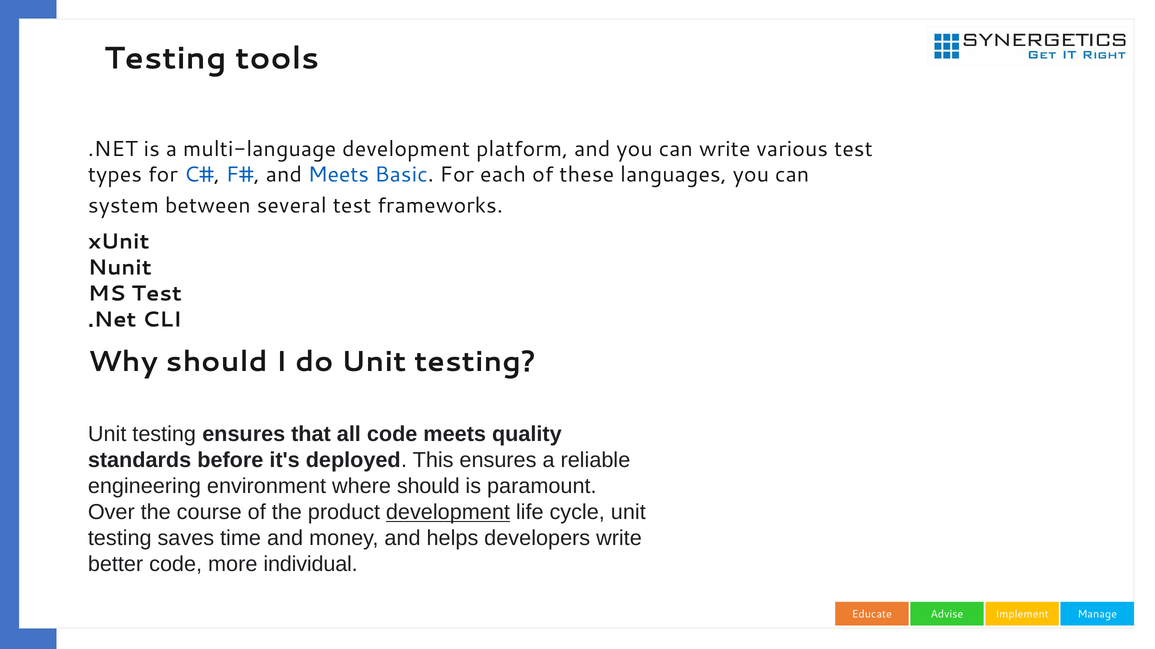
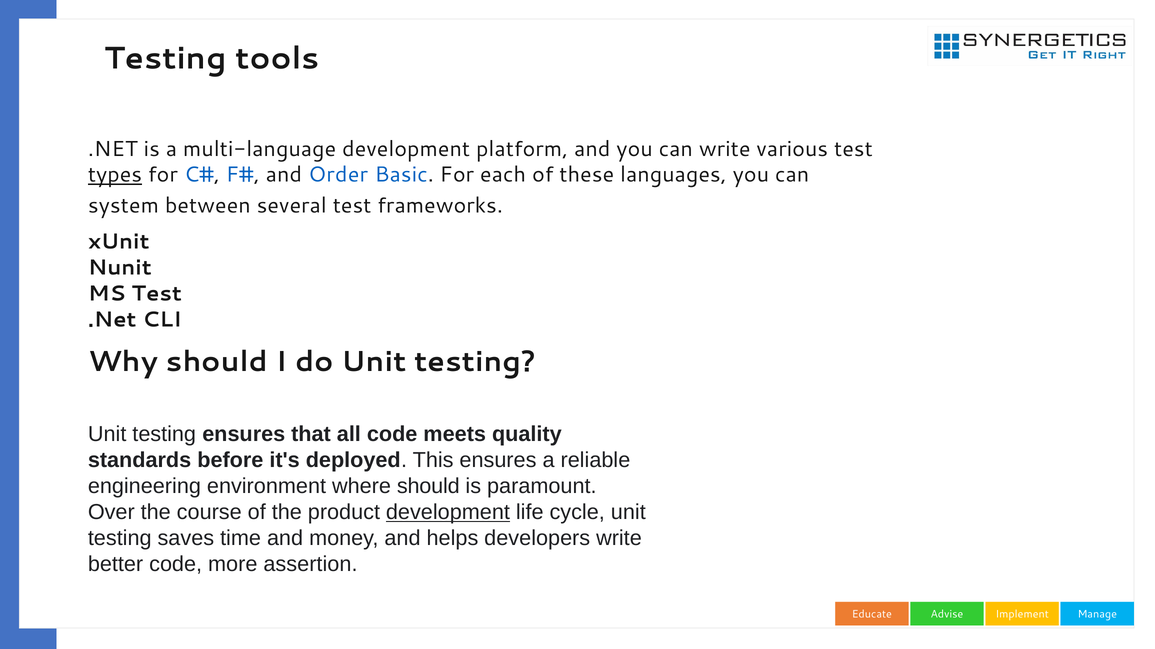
types underline: none -> present
and Meets: Meets -> Order
individual: individual -> assertion
